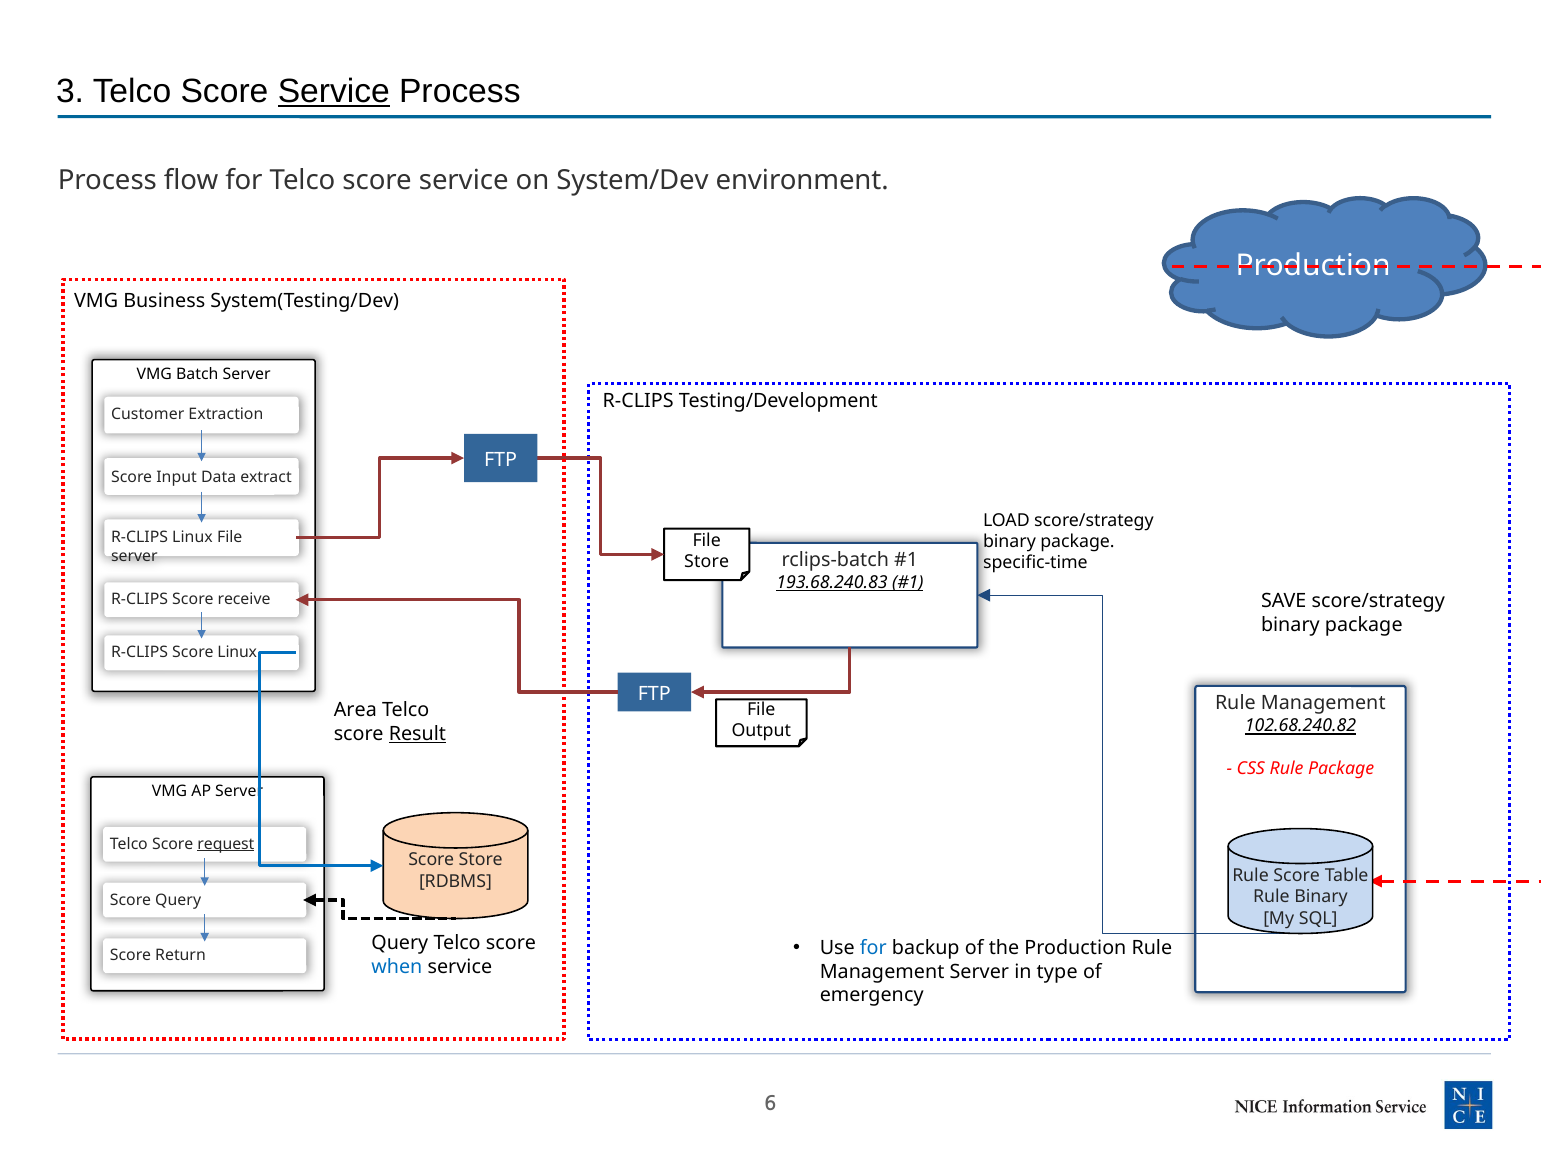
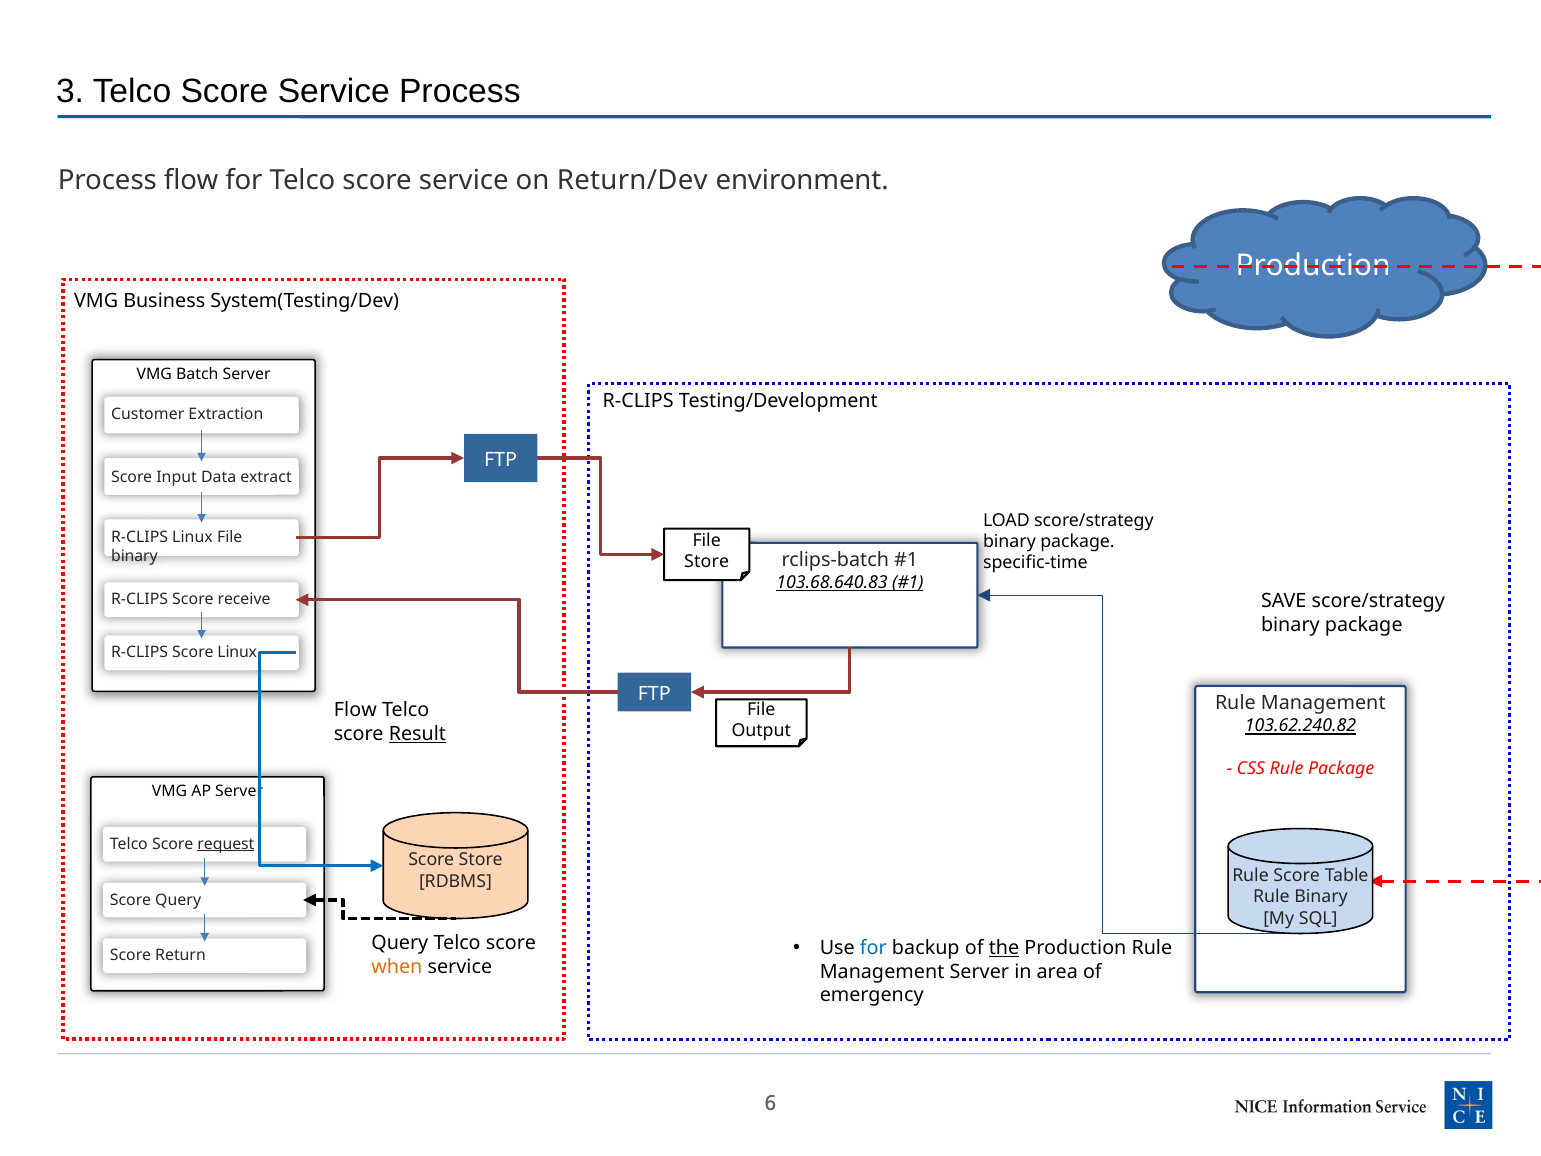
Service at (334, 91) underline: present -> none
System/Dev: System/Dev -> Return/Dev
server at (134, 556): server -> binary
193.68.240.83: 193.68.240.83 -> 103.68.640.83
Area at (355, 710): Area -> Flow
102.68.240.82: 102.68.240.82 -> 103.62.240.82
the underline: none -> present
when colour: blue -> orange
type: type -> area
